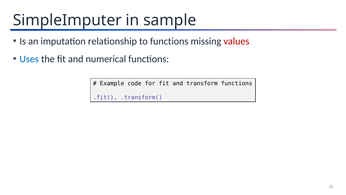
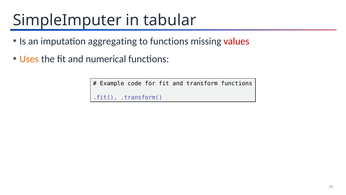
sample: sample -> tabular
relationship: relationship -> aggregating
Uses colour: blue -> orange
